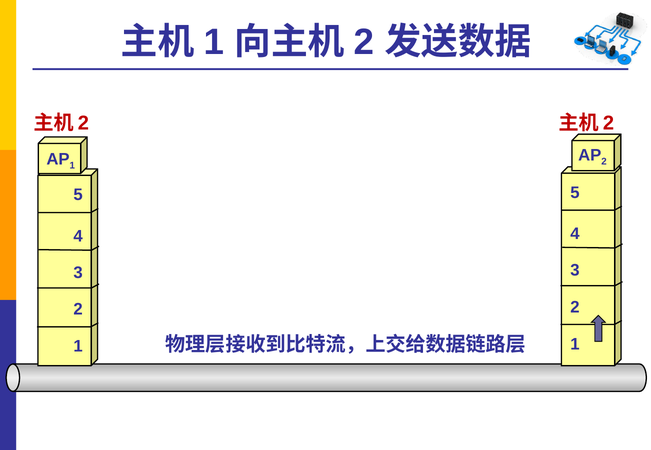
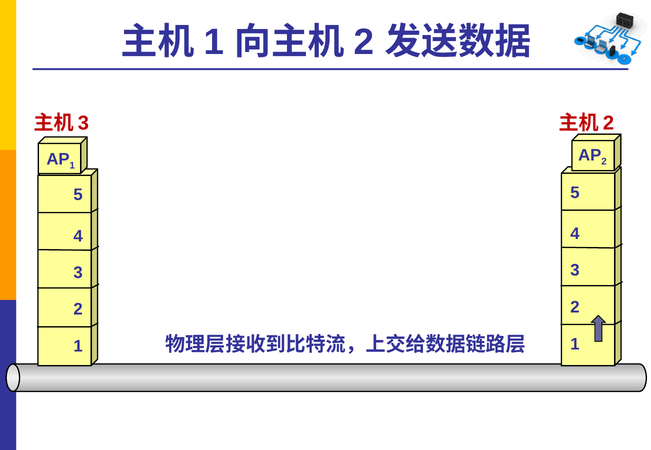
2 at (83, 123): 2 -> 3
